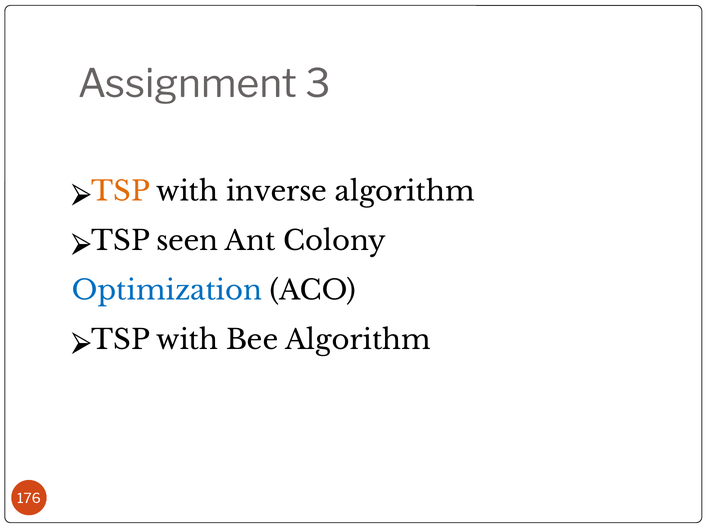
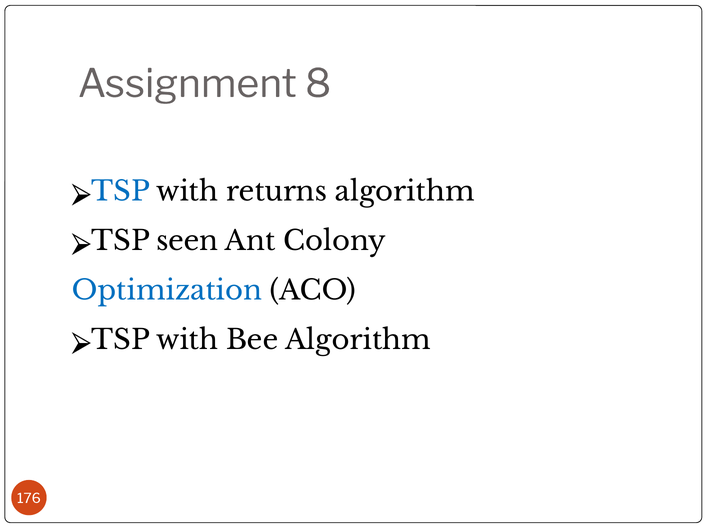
3: 3 -> 8
TSP at (121, 192) colour: orange -> blue
inverse: inverse -> returns
